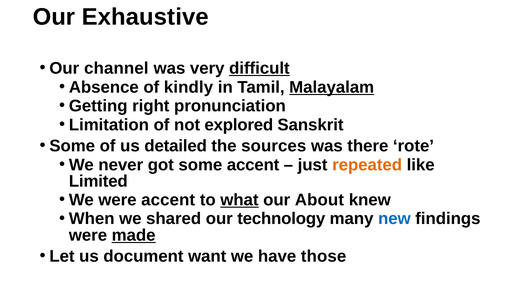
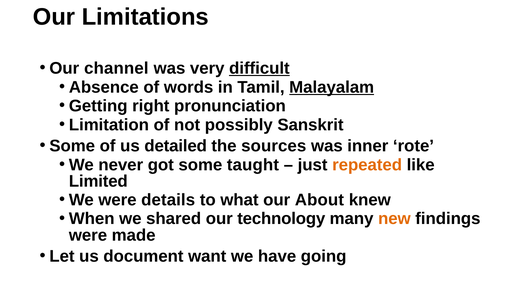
Exhaustive: Exhaustive -> Limitations
kindly: kindly -> words
explored: explored -> possibly
there: there -> inner
some accent: accent -> taught
were accent: accent -> details
what underline: present -> none
new colour: blue -> orange
made underline: present -> none
those: those -> going
